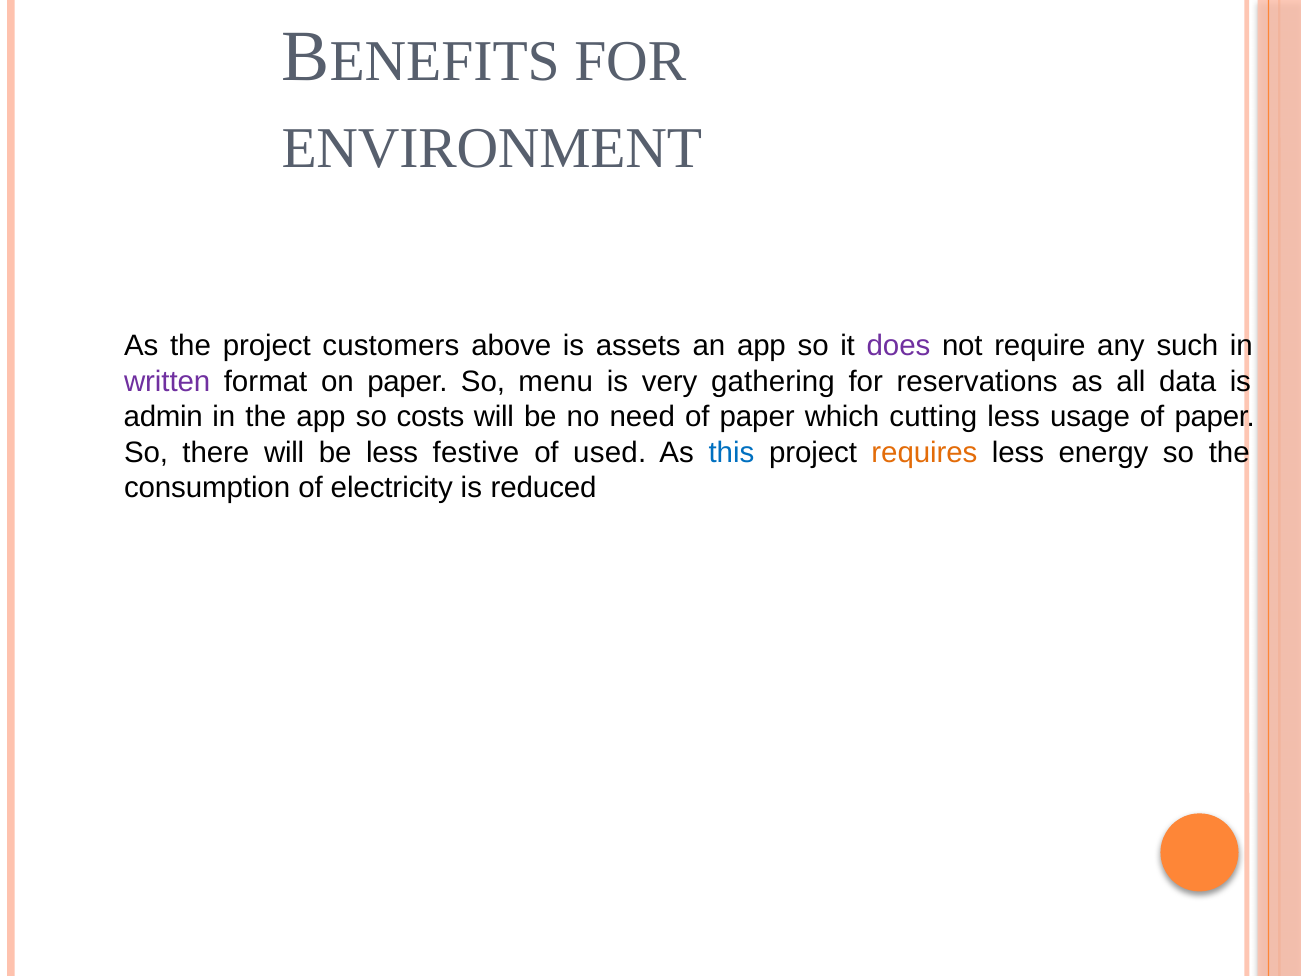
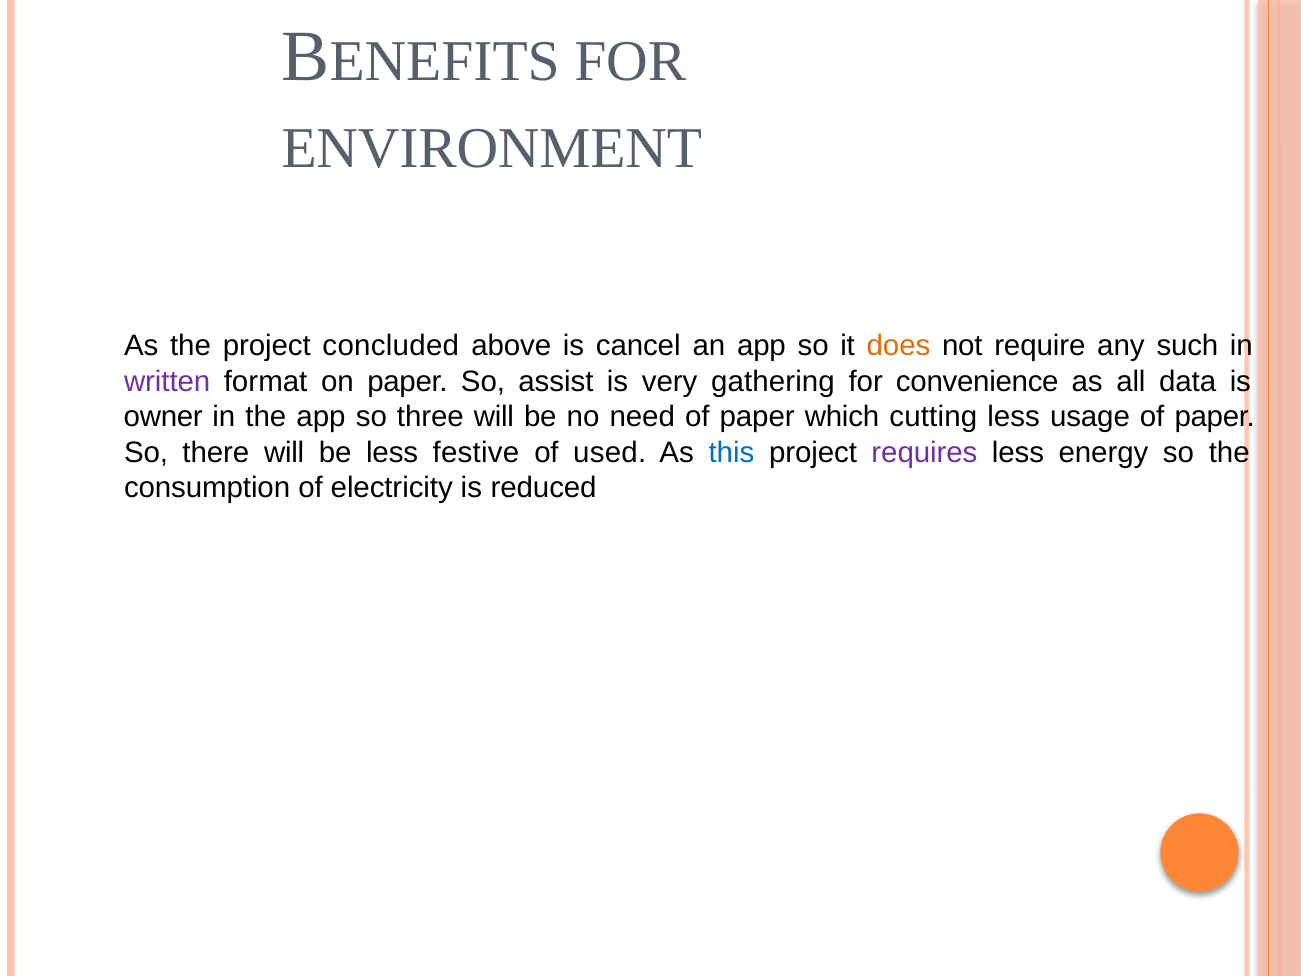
customers: customers -> concluded
assets: assets -> cancel
does colour: purple -> orange
menu: menu -> assist
reservations: reservations -> convenience
admin: admin -> owner
costs: costs -> three
requires colour: orange -> purple
